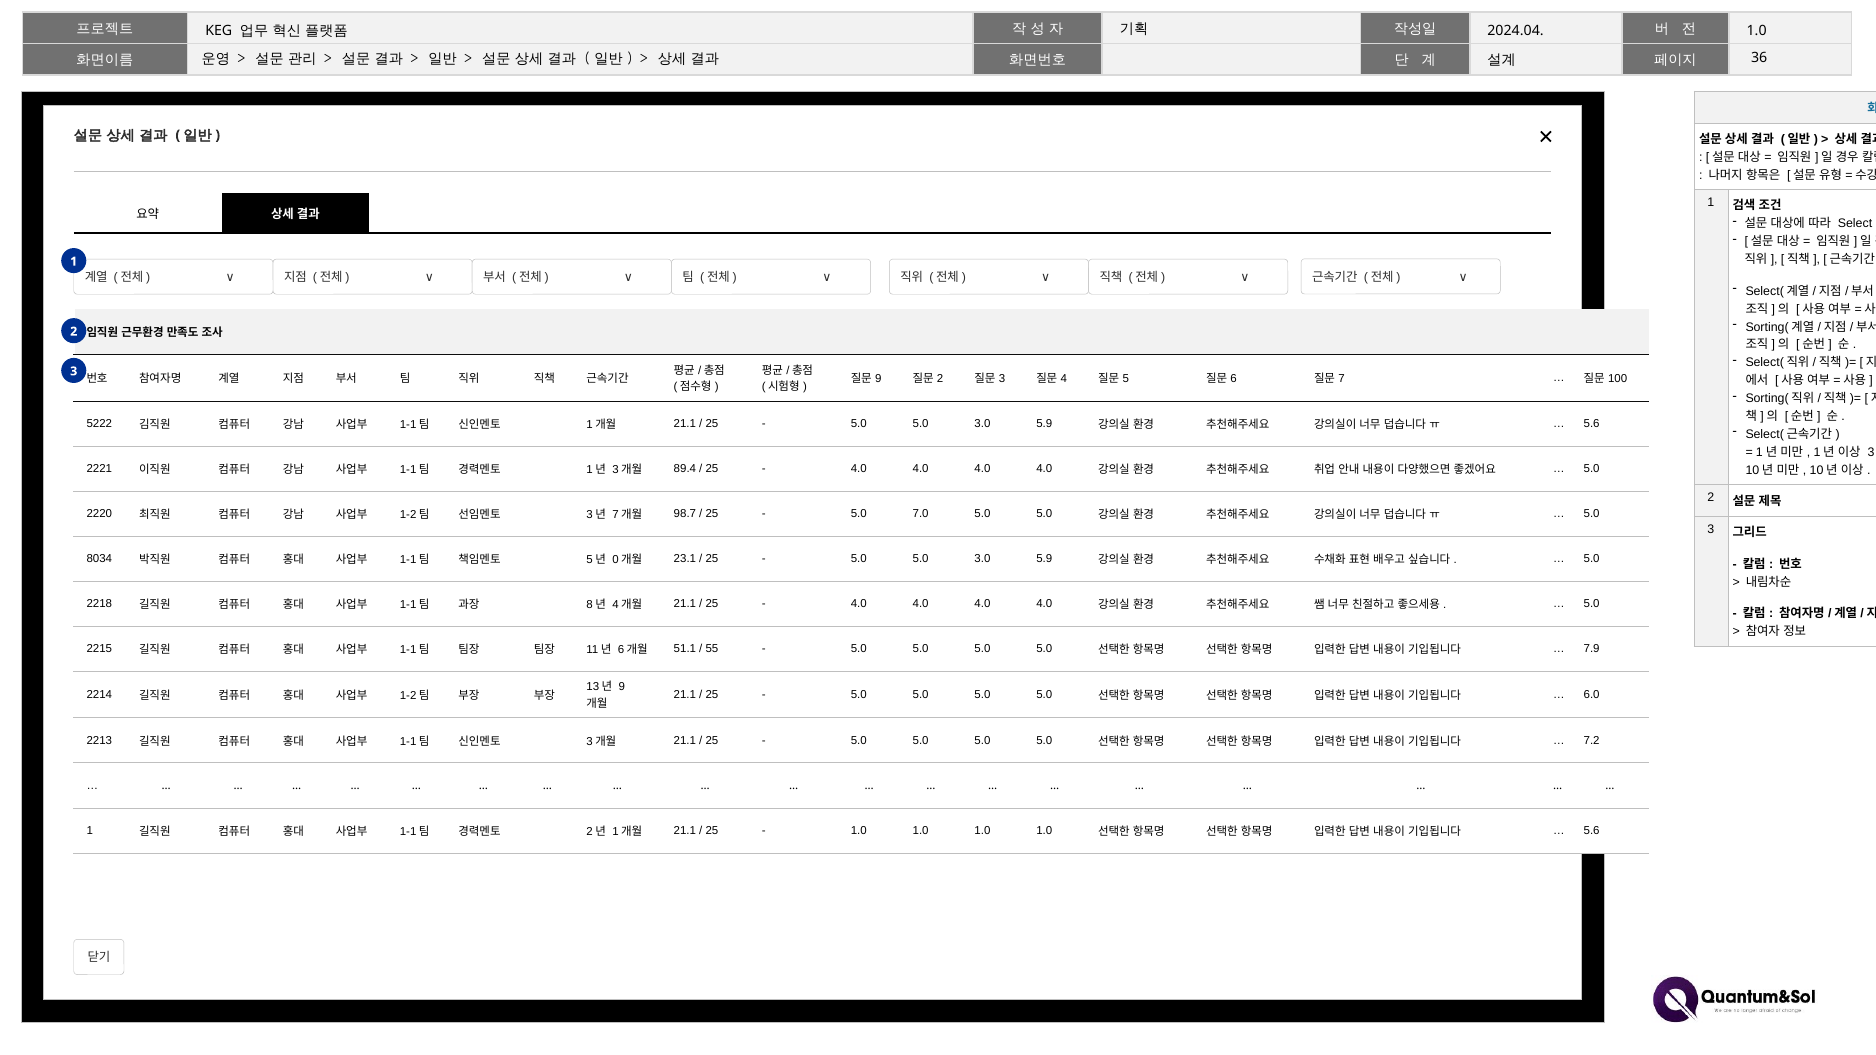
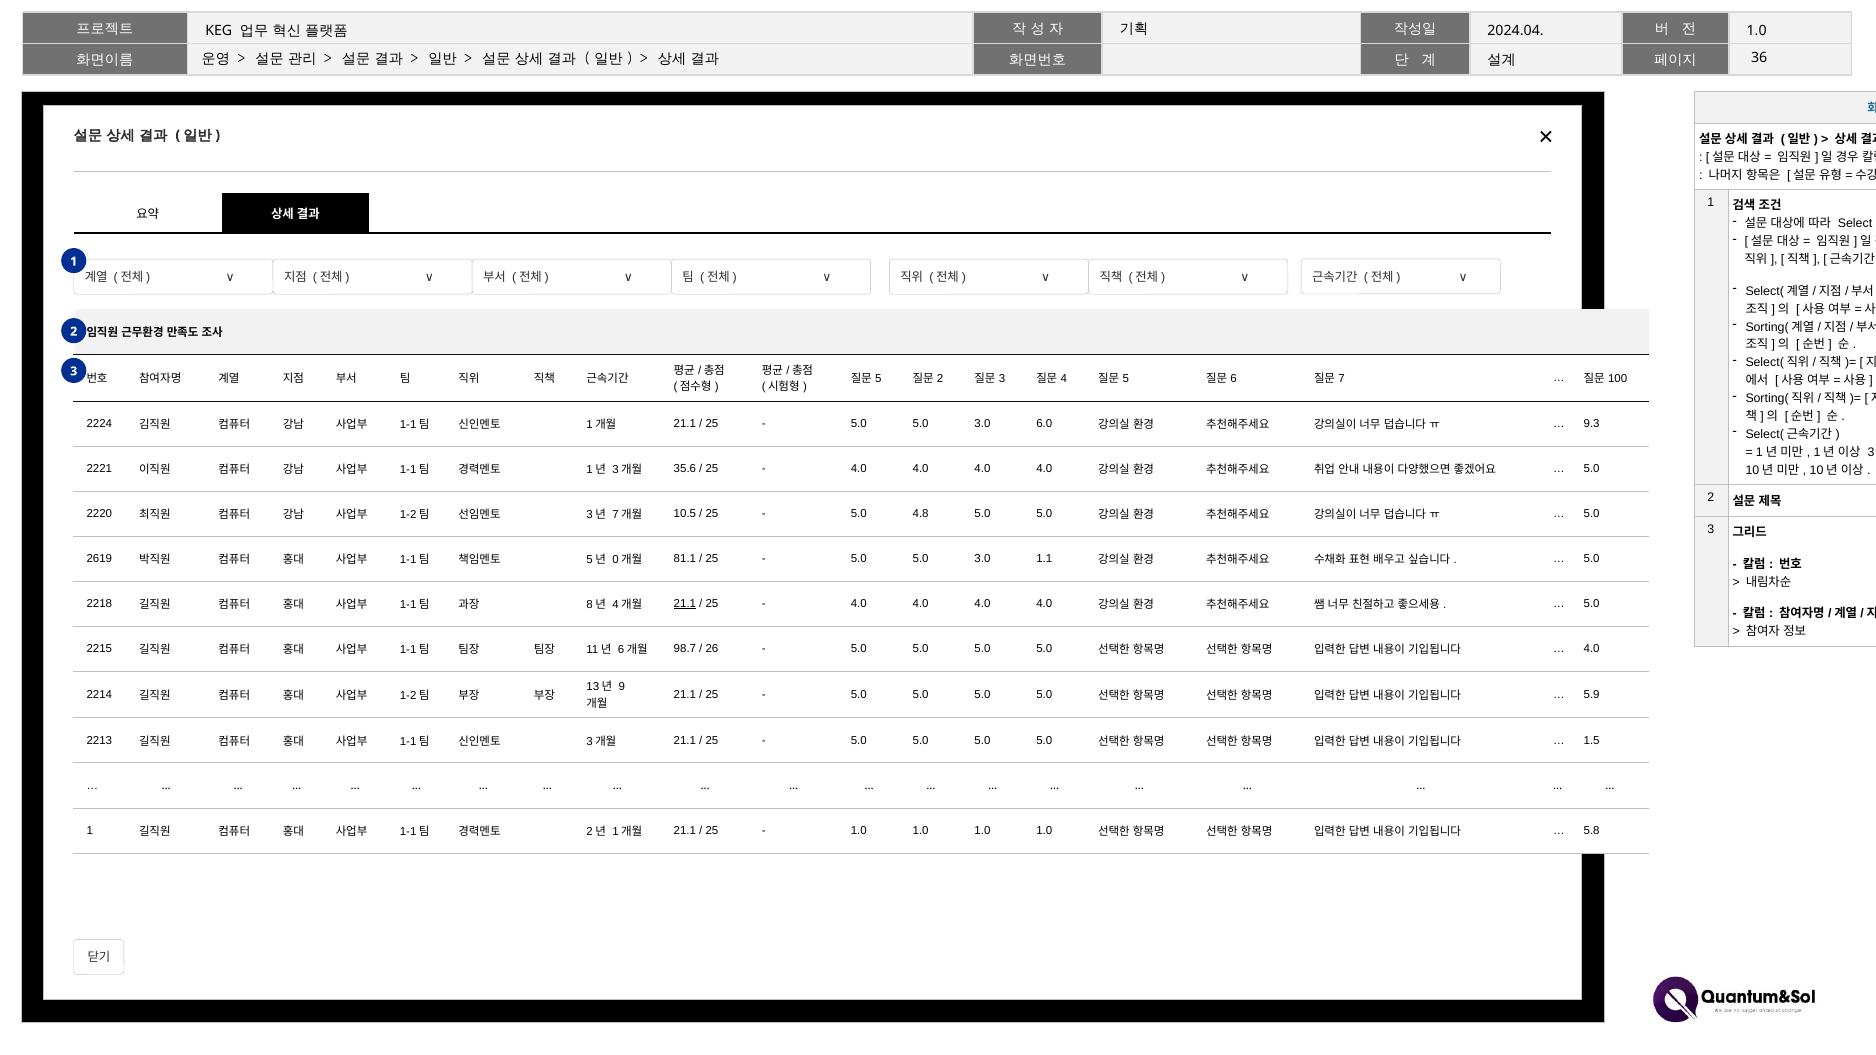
9 at (878, 379): 9 -> 5
5222: 5222 -> 2224
5.9 at (1044, 424): 5.9 -> 6.0
5.6 at (1592, 424): 5.6 -> 9.3
89.4: 89.4 -> 35.6
98.7: 98.7 -> 10.5
7.0: 7.0 -> 4.8
8034: 8034 -> 2619
23.1: 23.1 -> 81.1
5.9 at (1044, 559): 5.9 -> 1.1
21.1 at (685, 604) underline: none -> present
51.1: 51.1 -> 98.7
55: 55 -> 26
7.9 at (1592, 649): 7.9 -> 4.0
6.0: 6.0 -> 5.9
7.2: 7.2 -> 1.5
5.6 at (1592, 831): 5.6 -> 5.8
